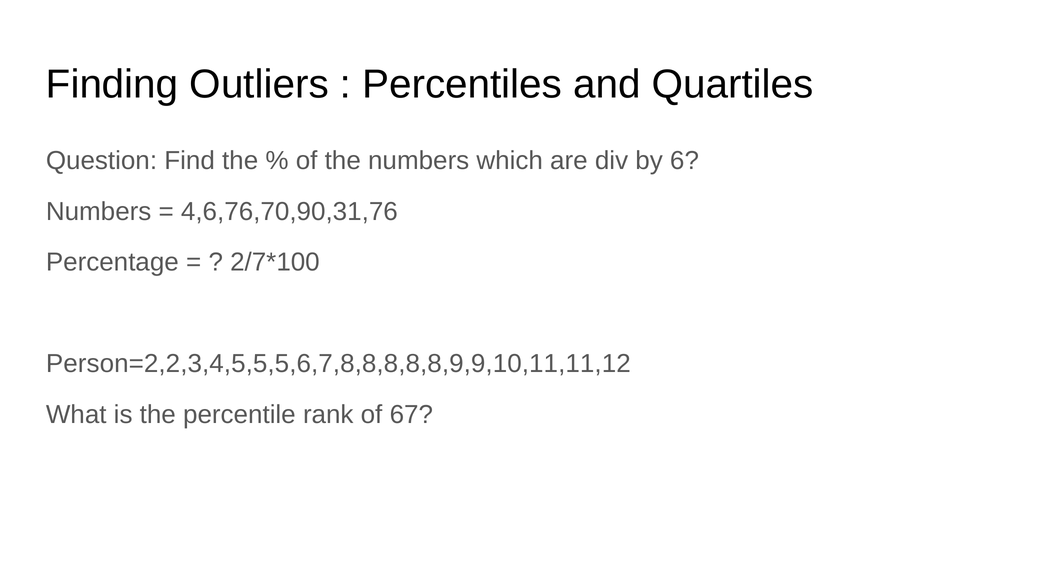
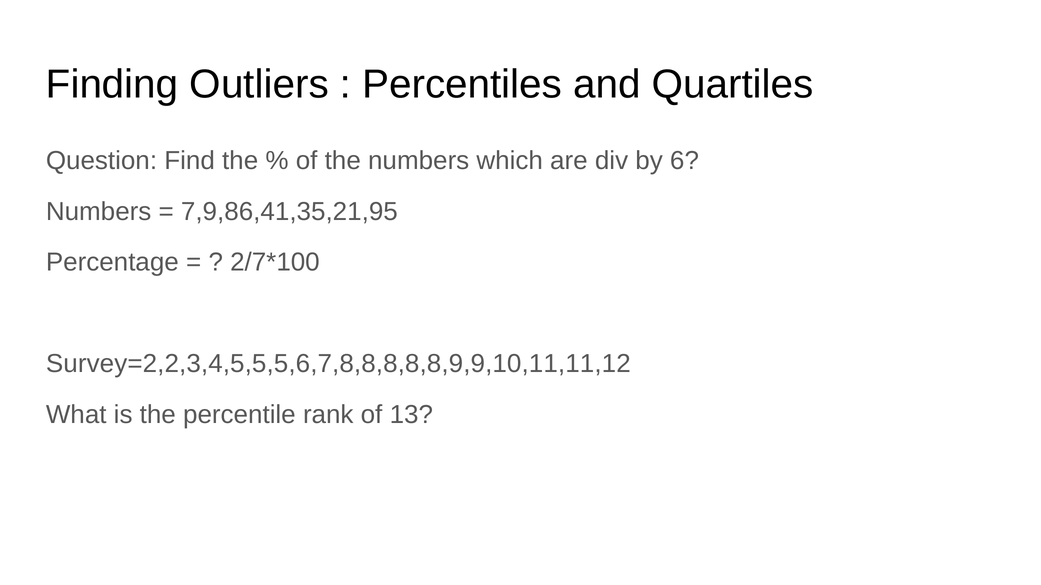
4,6,76,70,90,31,76: 4,6,76,70,90,31,76 -> 7,9,86,41,35,21,95
Person=2,2,3,4,5,5,5,6,7,8,8,8,8,8,9,9,10,11,11,12: Person=2,2,3,4,5,5,5,6,7,8,8,8,8,8,9,9,10,11,11,12 -> Survey=2,2,3,4,5,5,5,6,7,8,8,8,8,8,9,9,10,11,11,12
67: 67 -> 13
